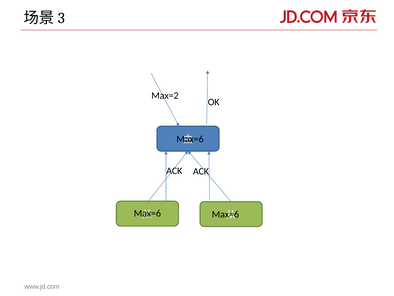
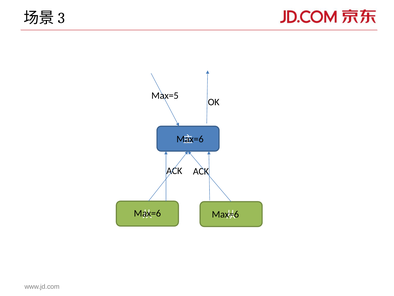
Max=2: Max=2 -> Max=5
